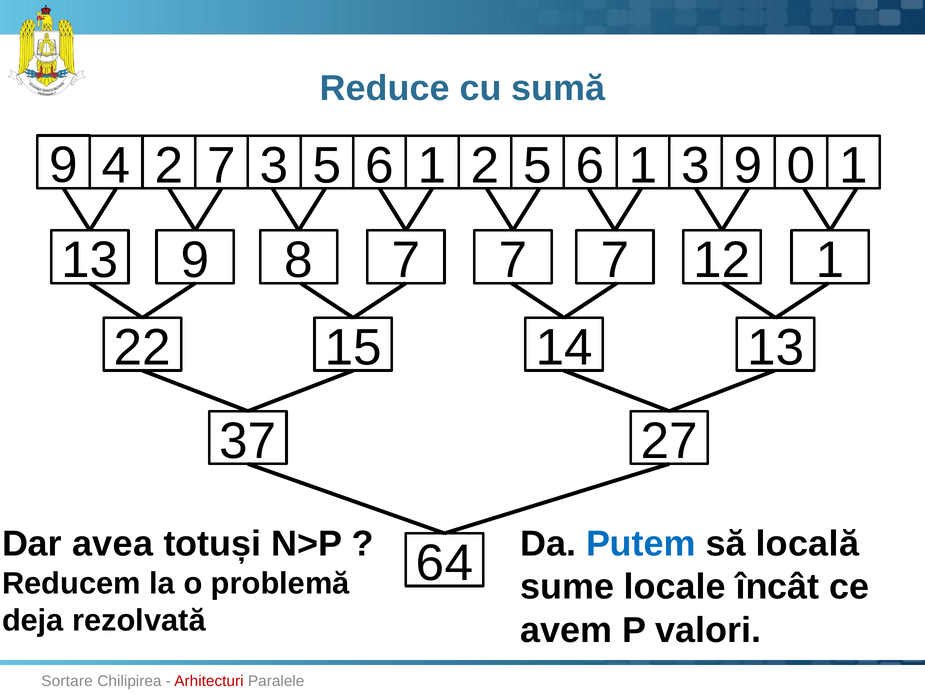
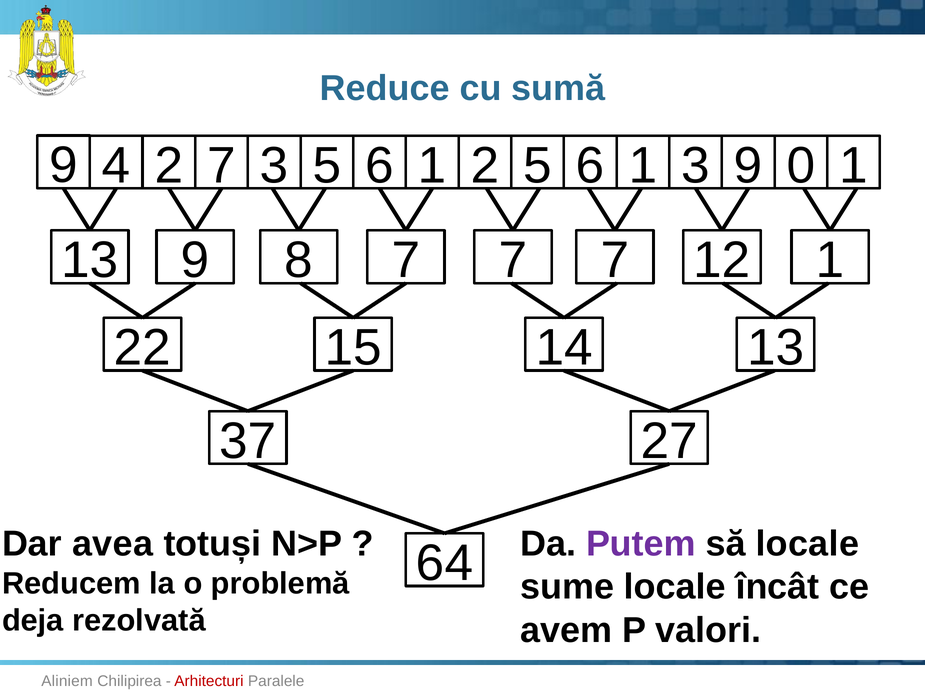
Putem colour: blue -> purple
să locală: locală -> locale
Sortare: Sortare -> Aliniem
